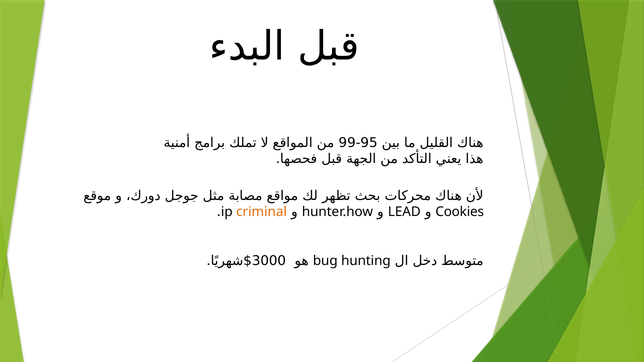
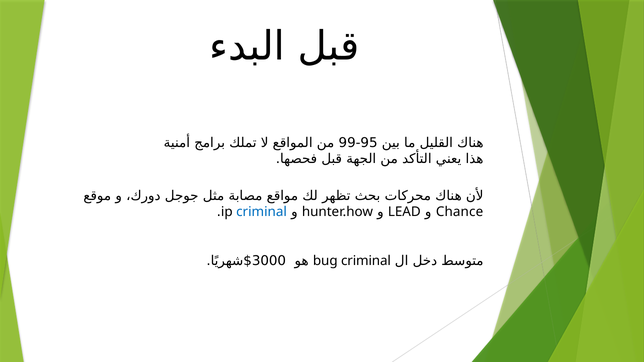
criminal at (262, 212) colour: orange -> blue
Cookies: Cookies -> Chance
bug hunting: hunting -> criminal
